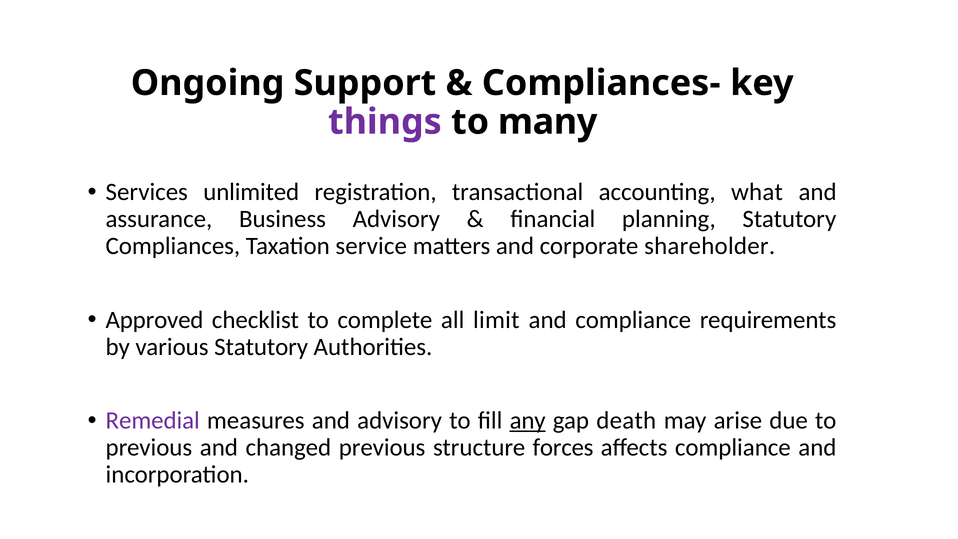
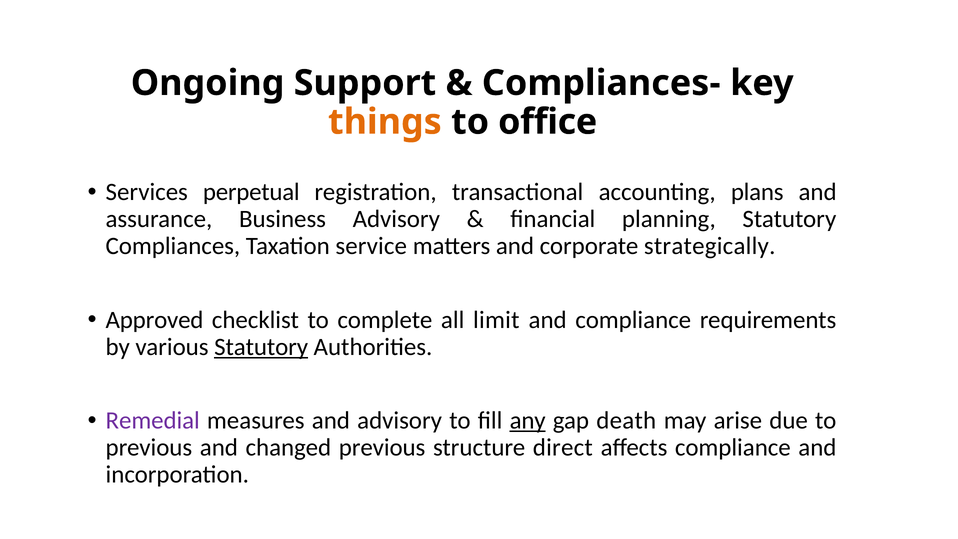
things colour: purple -> orange
many: many -> office
unlimited: unlimited -> perpetual
what: what -> plans
shareholder: shareholder -> strategically
Statutory at (261, 347) underline: none -> present
forces: forces -> direct
